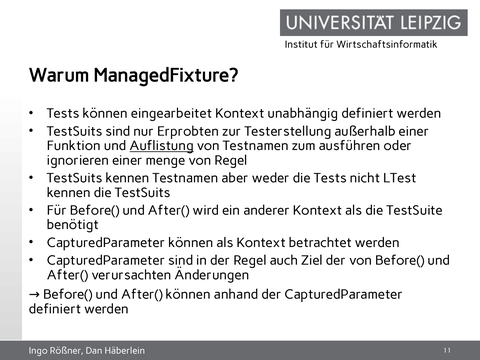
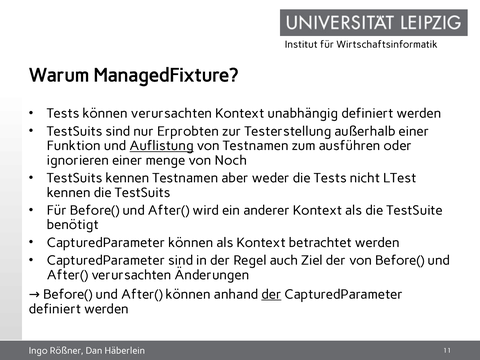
können eingearbeitet: eingearbeitet -> verursachten
von Regel: Regel -> Noch
der at (271, 294) underline: none -> present
